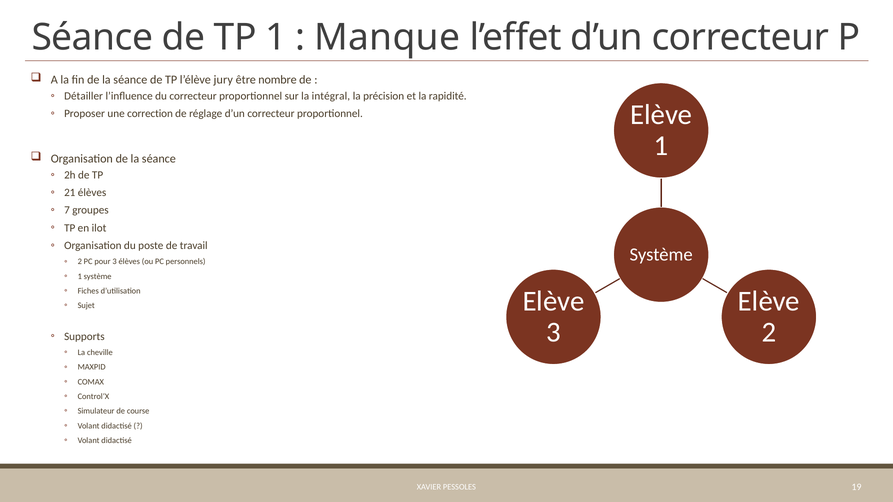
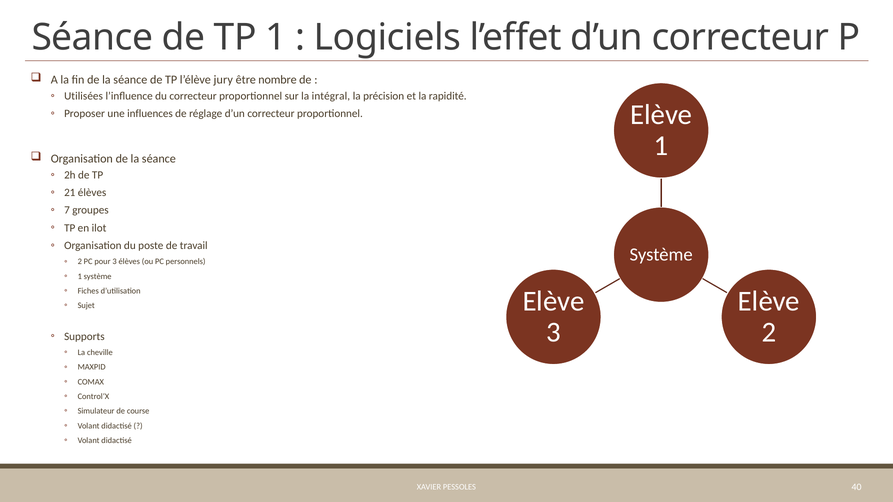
Manque: Manque -> Logiciels
Détailler: Détailler -> Utilisées
correction: correction -> influences
19: 19 -> 40
